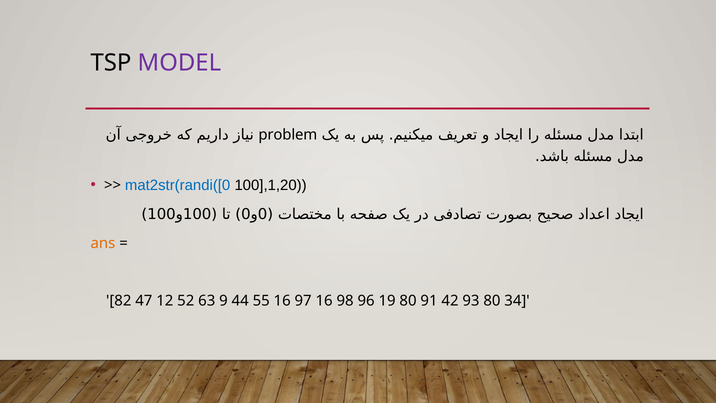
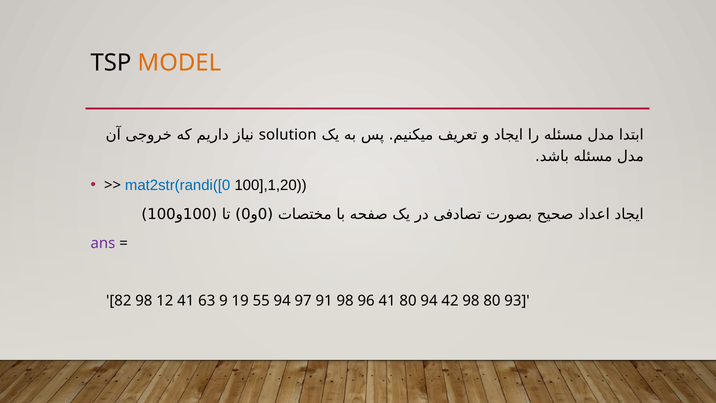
MODEL colour: purple -> orange
problem: problem -> solution
ans colour: orange -> purple
82 47: 47 -> 98
12 52: 52 -> 41
44: 44 -> 19
55 16: 16 -> 94
97 16: 16 -> 91
96 19: 19 -> 41
80 91: 91 -> 94
42 93: 93 -> 98
34: 34 -> 93
